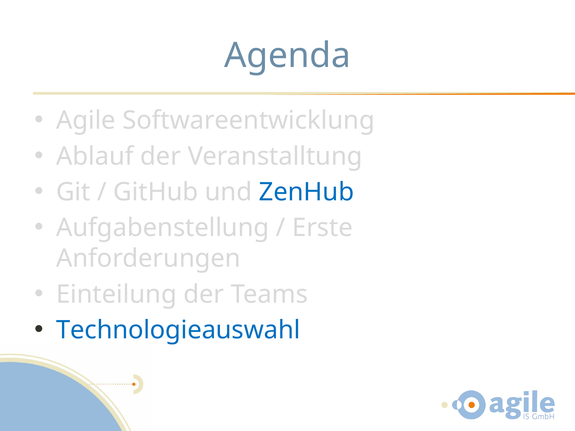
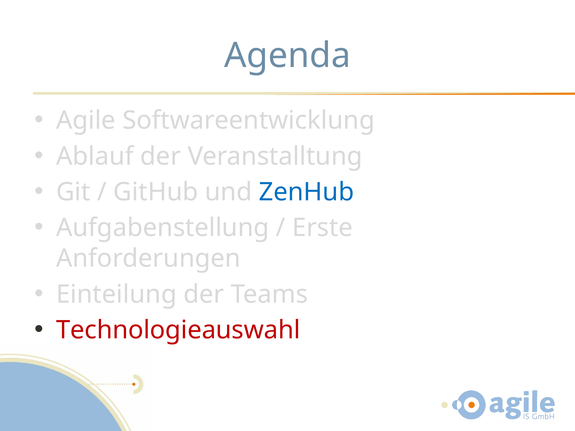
Technologieauswahl colour: blue -> red
